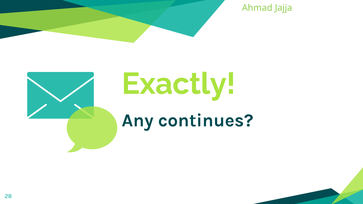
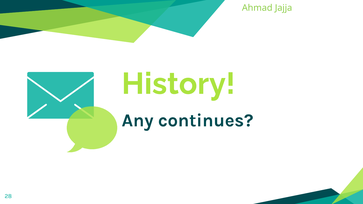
Exactly: Exactly -> History
